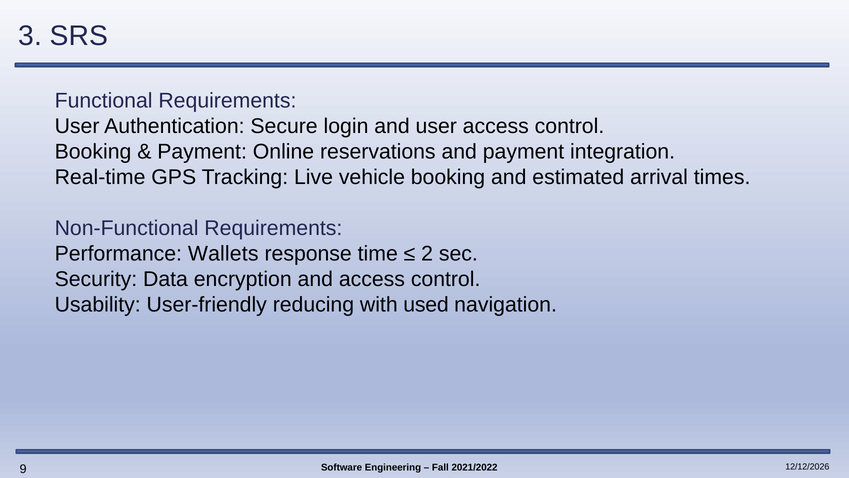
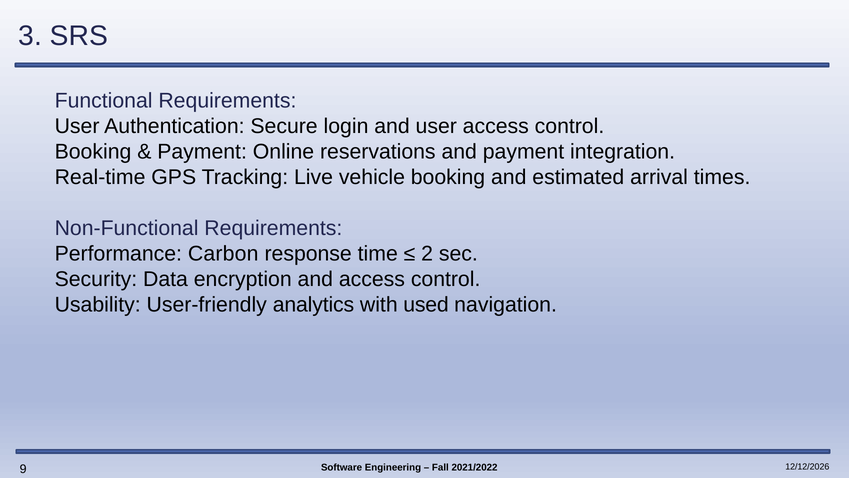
Wallets: Wallets -> Carbon
reducing: reducing -> analytics
